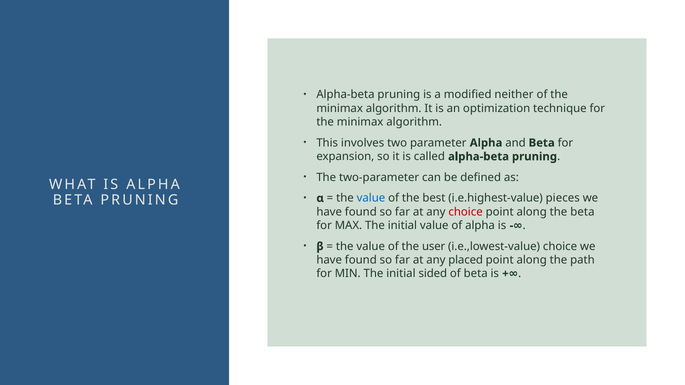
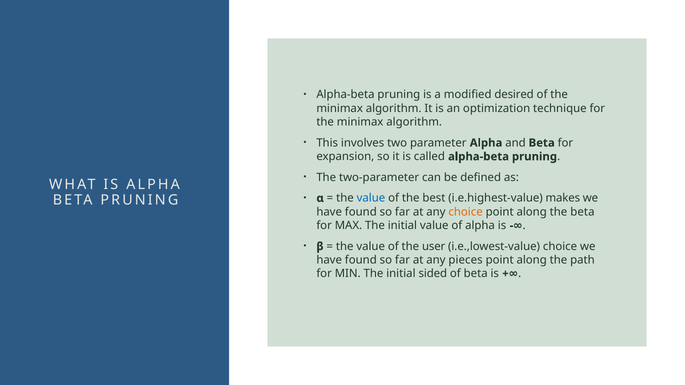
neither: neither -> desired
pieces: pieces -> makes
choice at (466, 212) colour: red -> orange
placed: placed -> pieces
